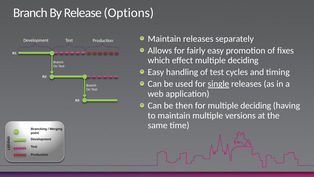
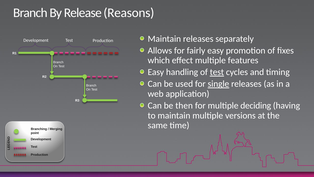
Options: Options -> Reasons
effect multiple deciding: deciding -> features
test at (217, 72) underline: none -> present
